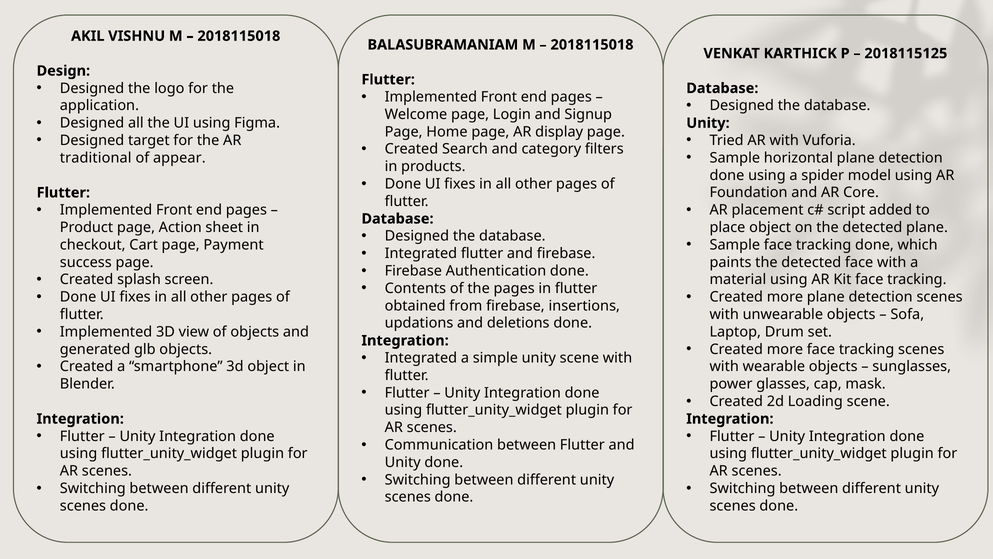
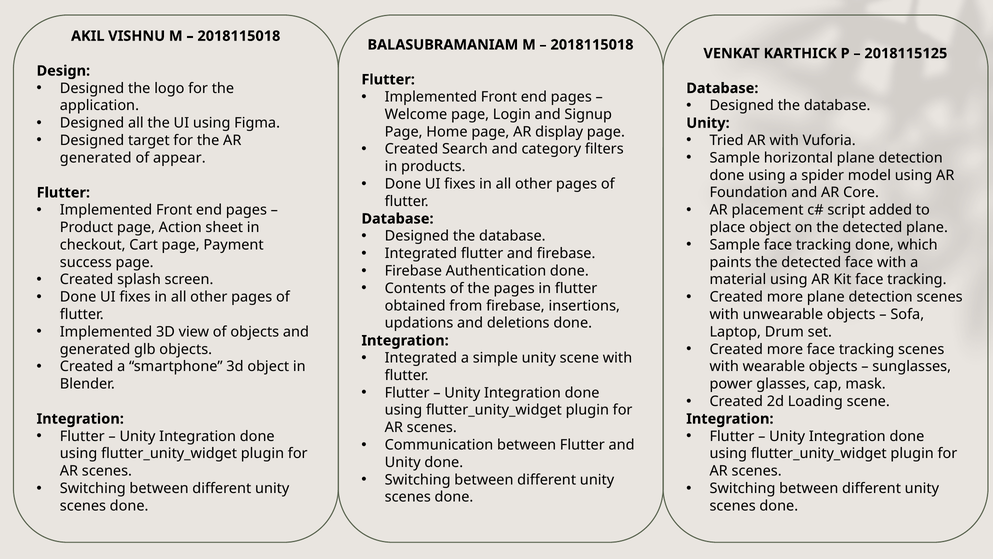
traditional at (96, 158): traditional -> generated
